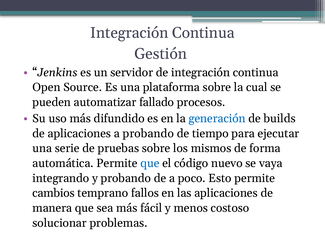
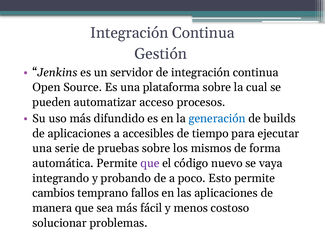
fallado: fallado -> acceso
a probando: probando -> accesibles
que at (150, 163) colour: blue -> purple
